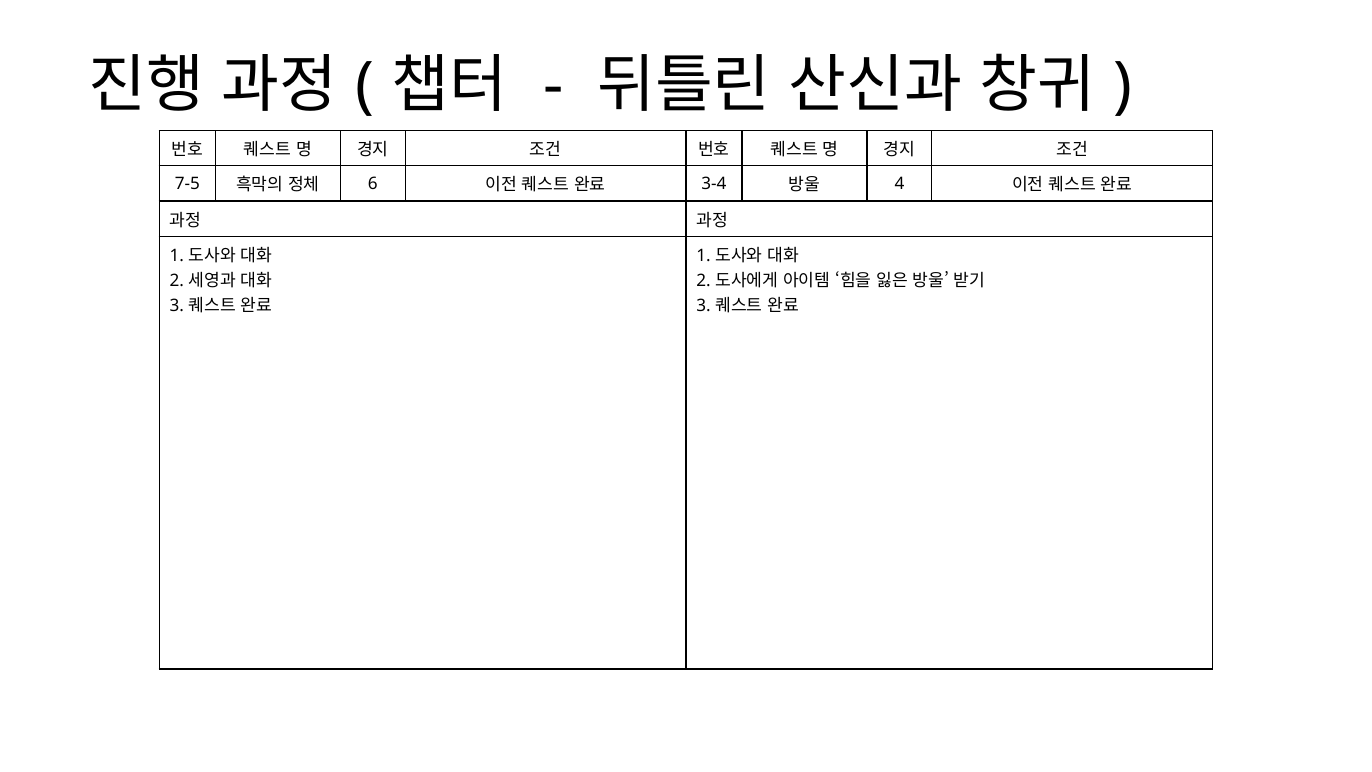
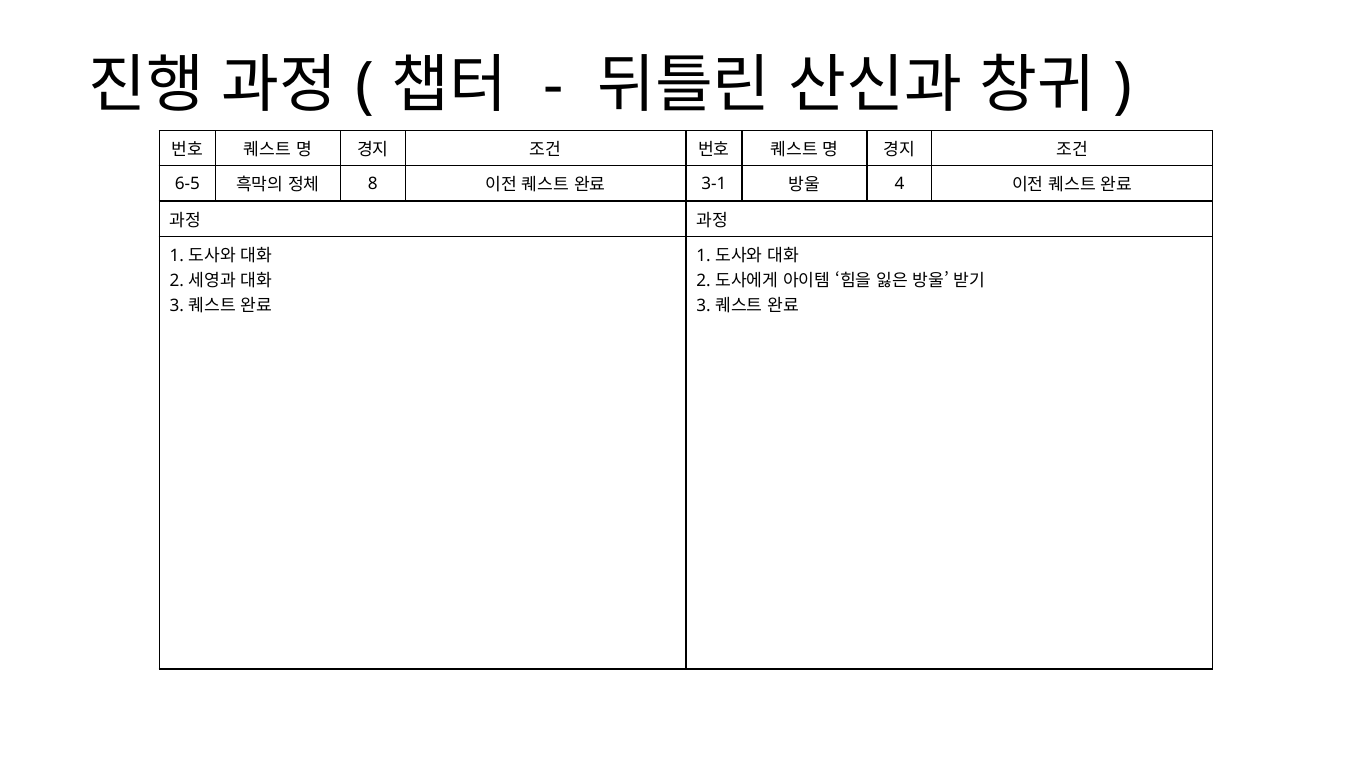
7-5: 7-5 -> 6-5
6: 6 -> 8
3-4: 3-4 -> 3-1
